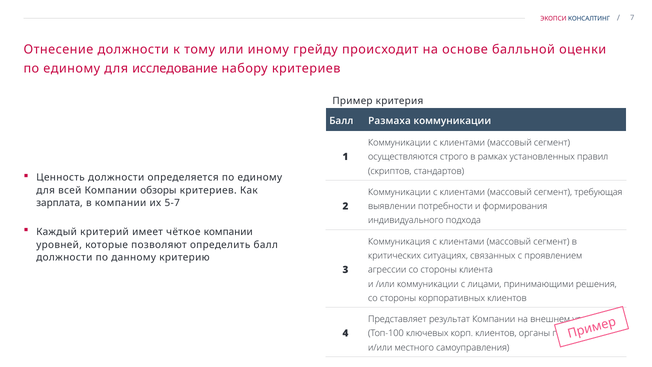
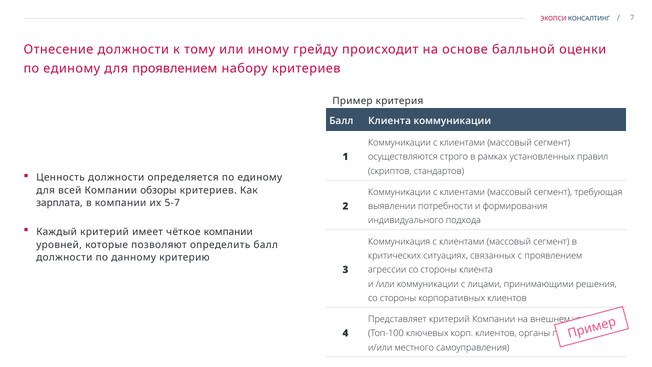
для исследование: исследование -> проявлением
Балл Размаха: Размаха -> Клиента
Представляет результат: результат -> критерий
